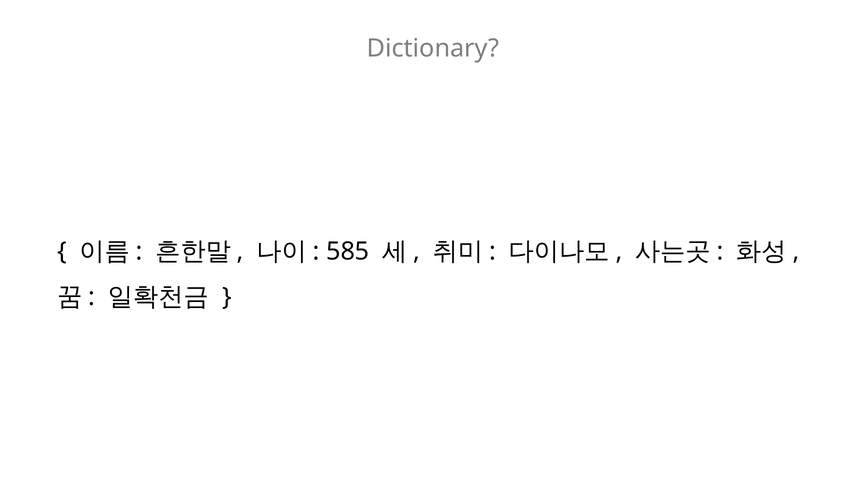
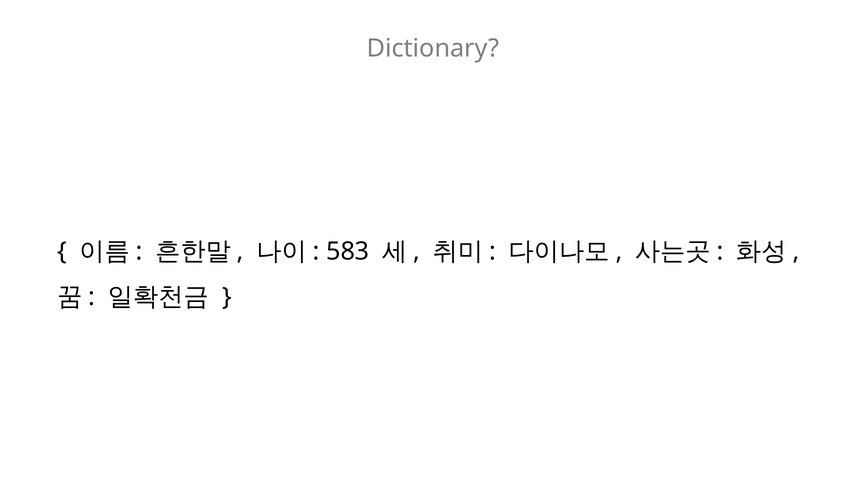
585: 585 -> 583
